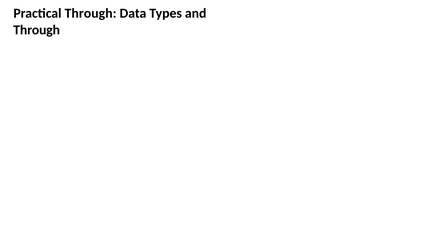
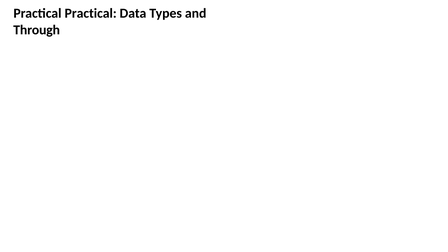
Practical Through: Through -> Practical
